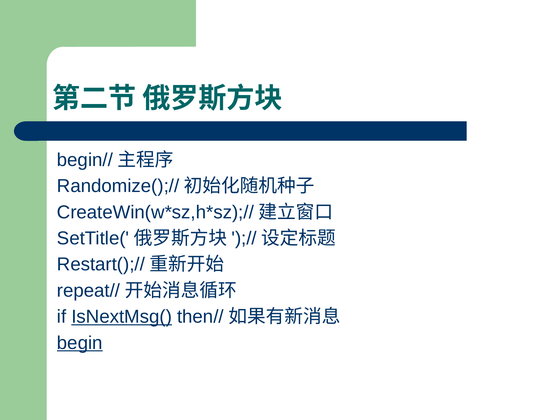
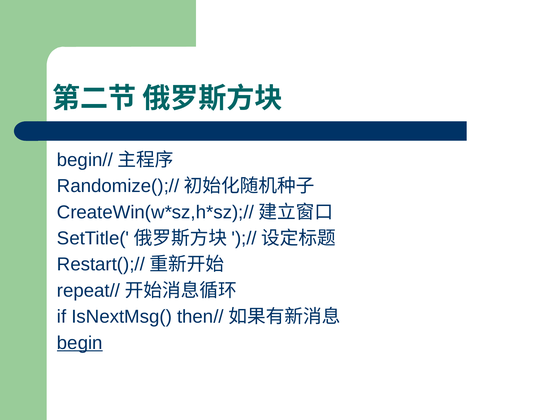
IsNextMsg( underline: present -> none
